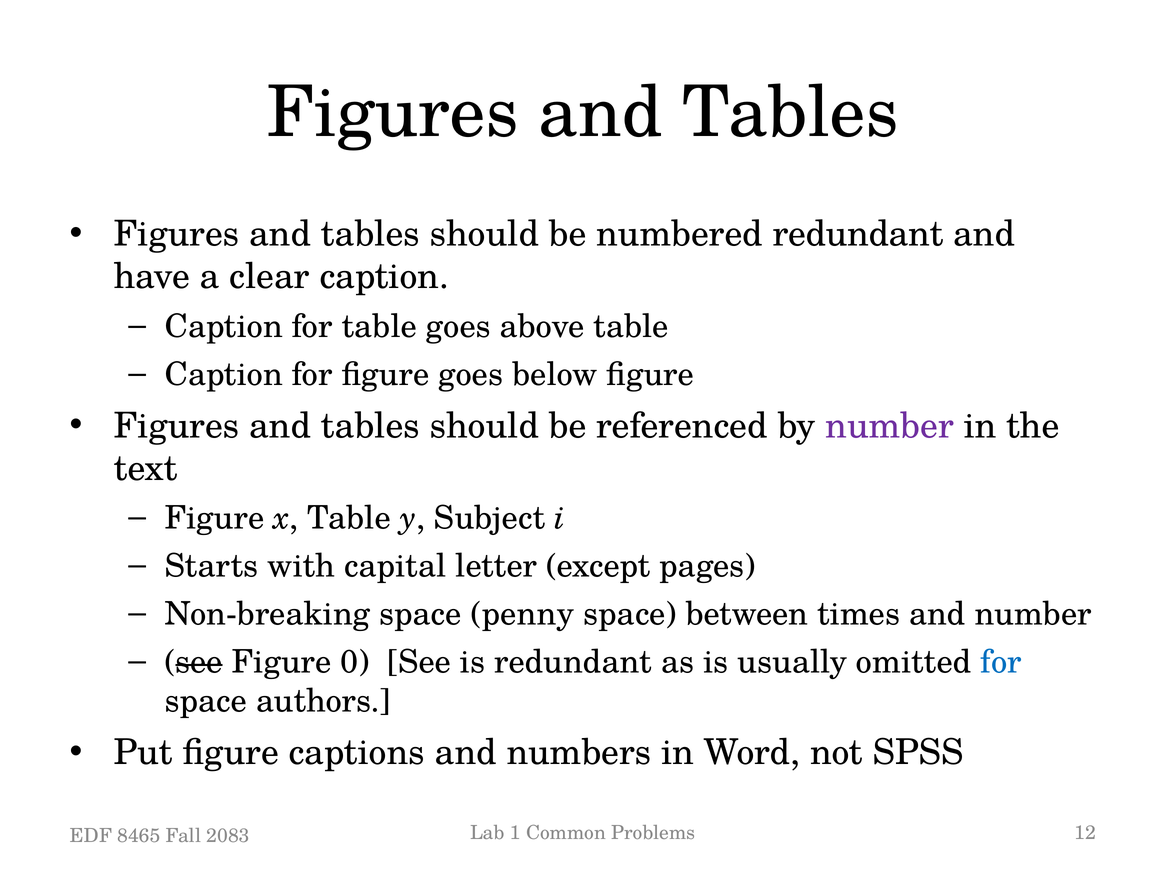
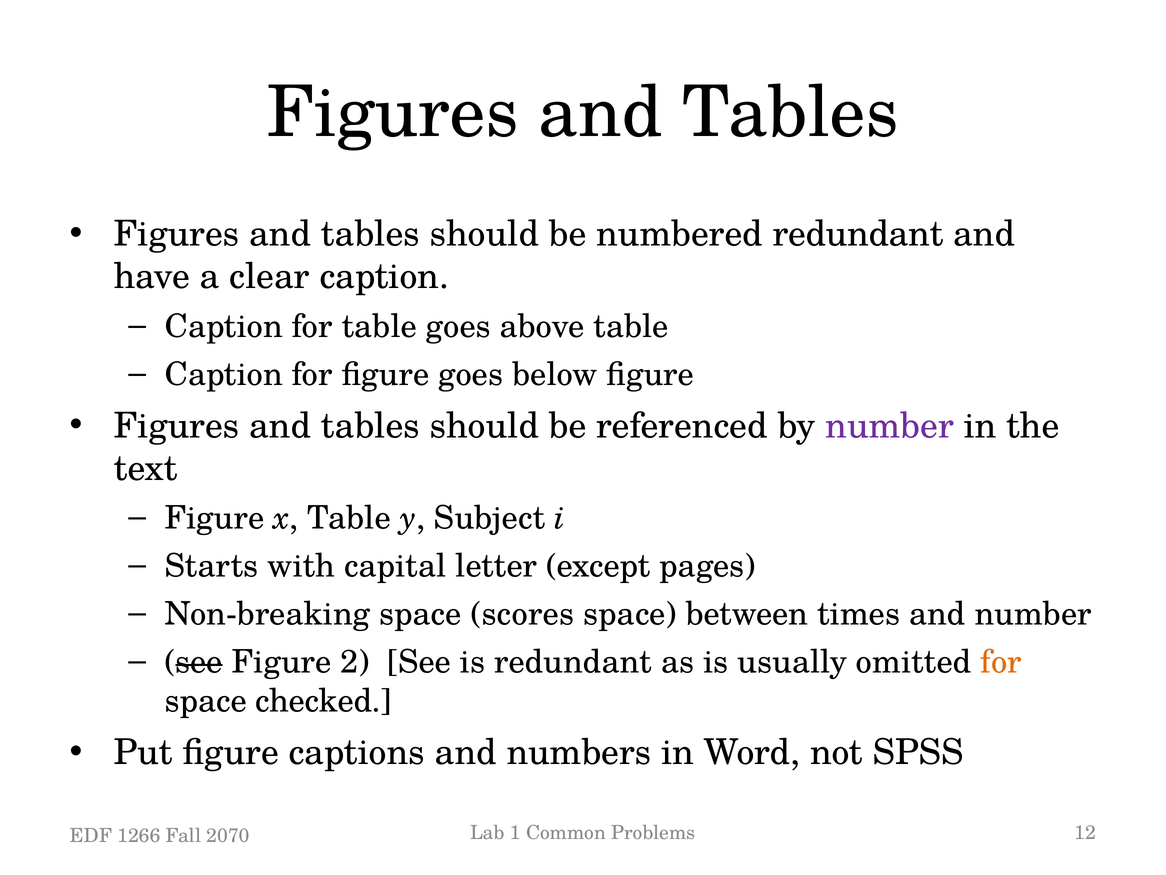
penny: penny -> scores
0: 0 -> 2
for at (1001, 662) colour: blue -> orange
authors: authors -> checked
8465: 8465 -> 1266
2083: 2083 -> 2070
